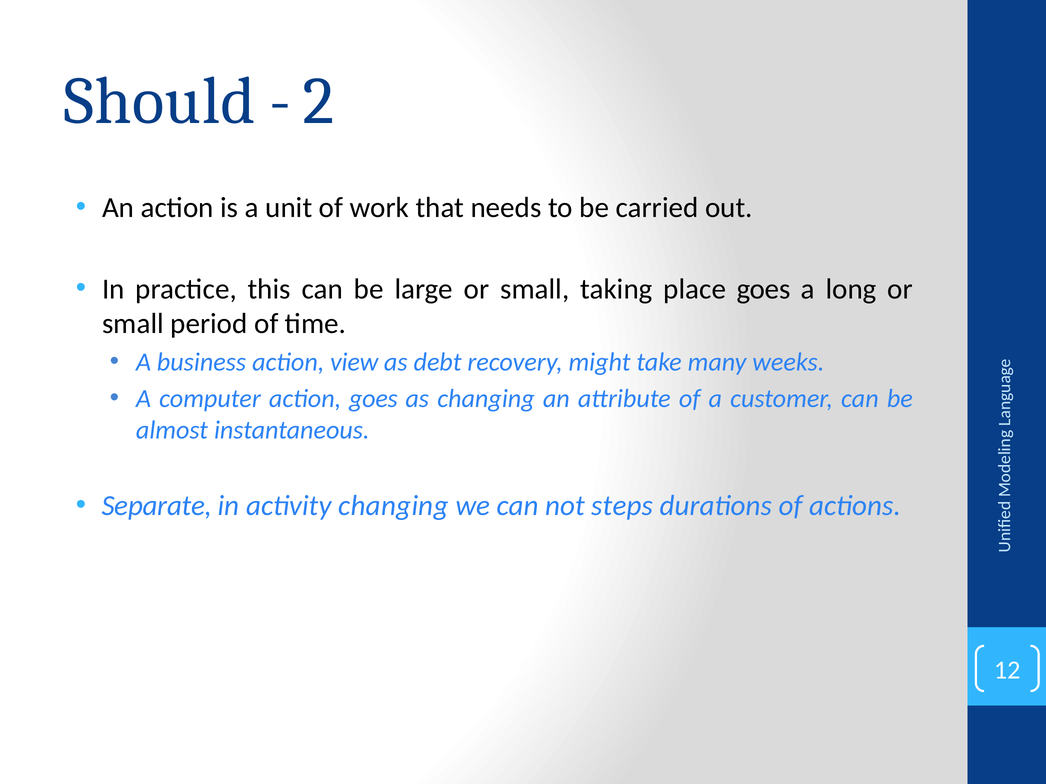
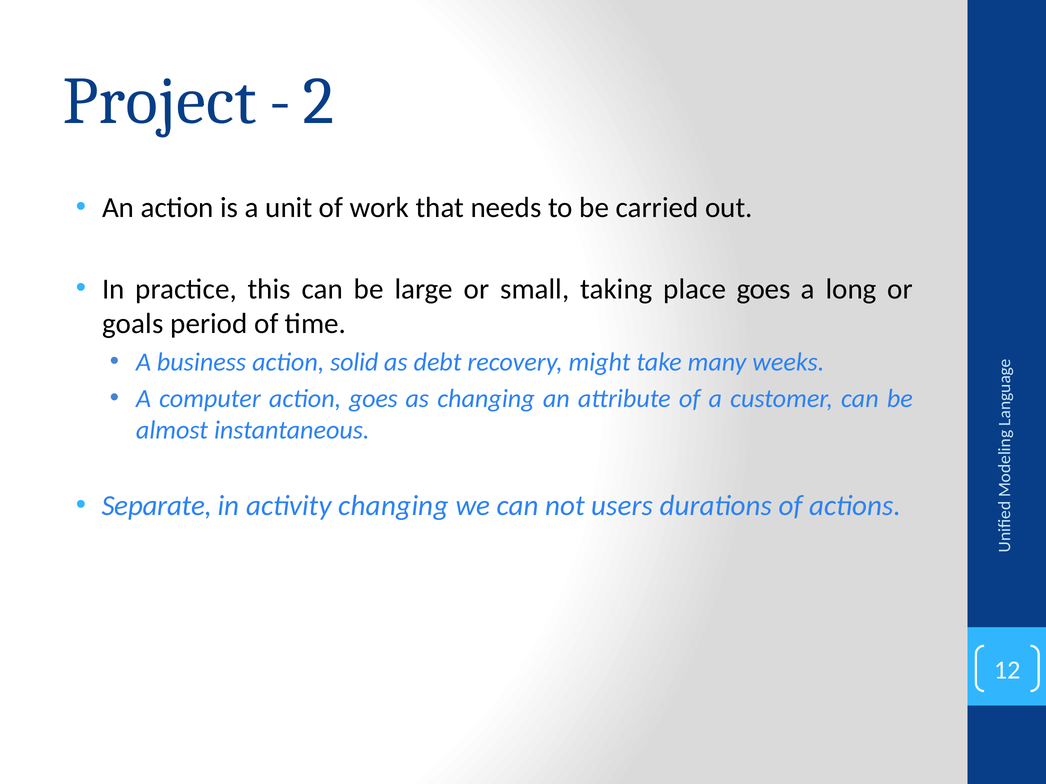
Should: Should -> Project
small at (133, 324): small -> goals
view: view -> solid
steps: steps -> users
